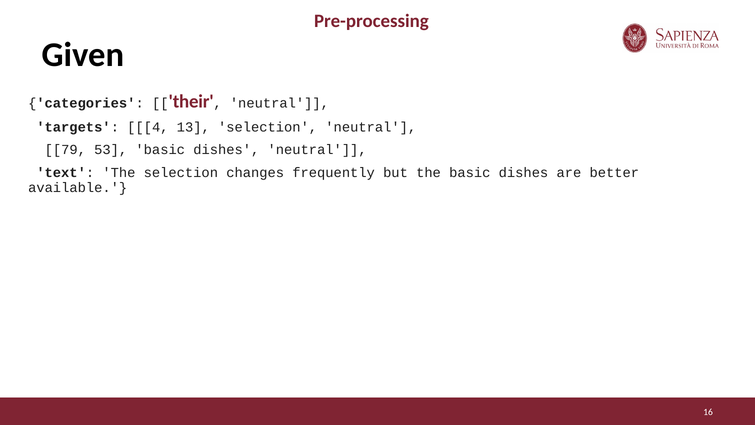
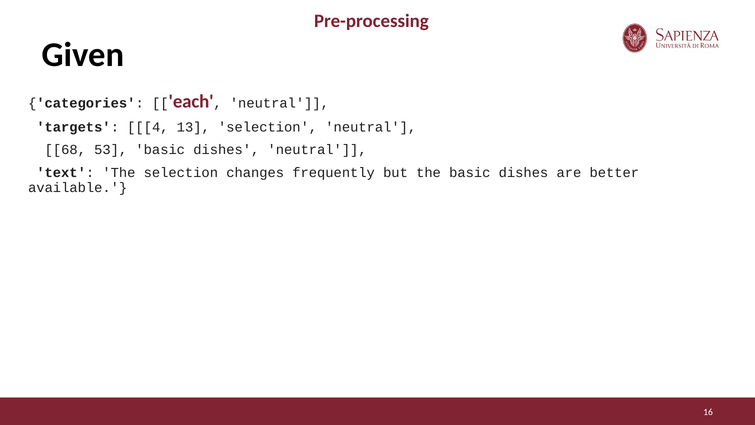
their: their -> each
79: 79 -> 68
